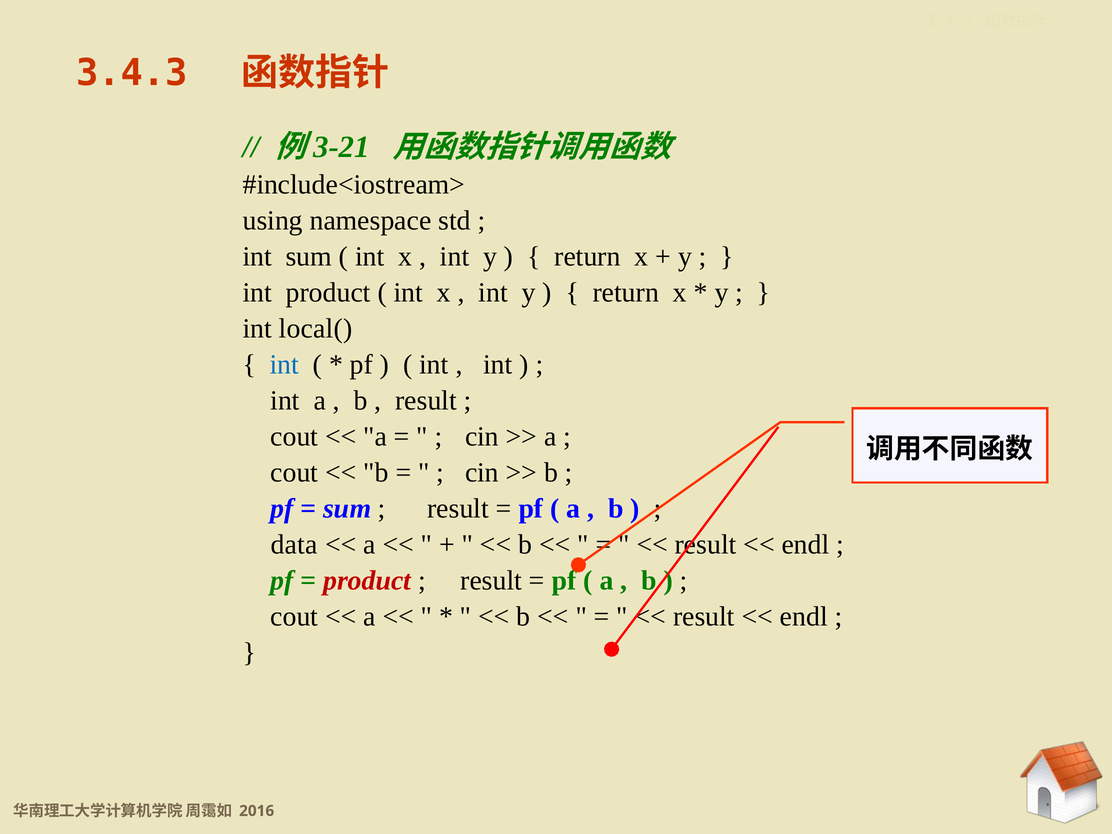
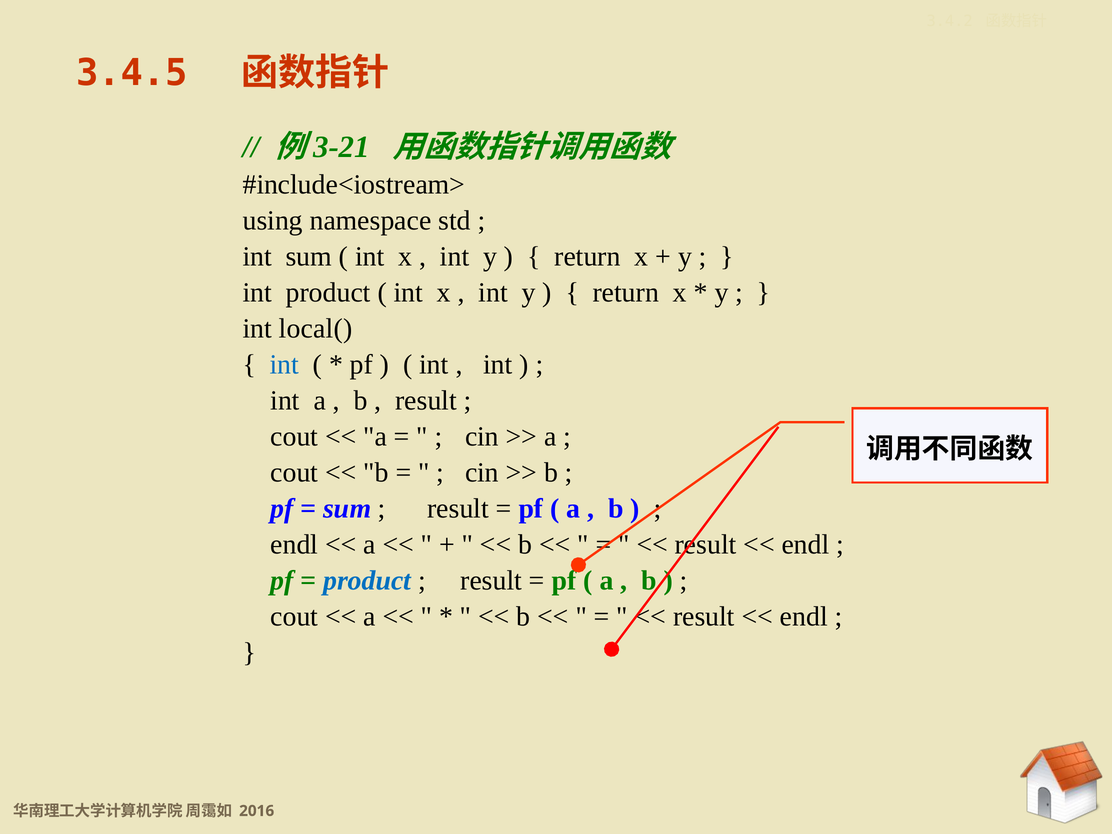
3.4.3: 3.4.3 -> 3.4.5
data at (294, 544): data -> endl
product at (367, 580) colour: red -> blue
